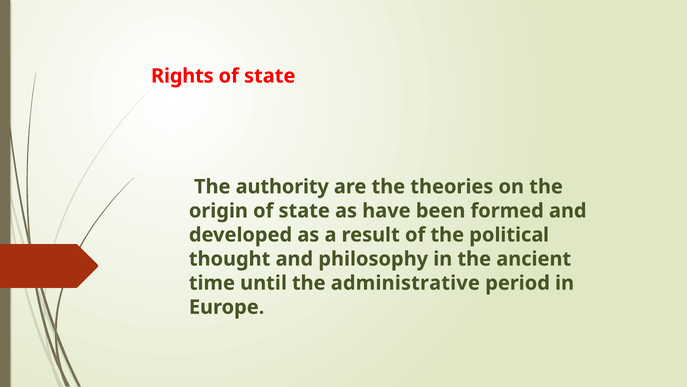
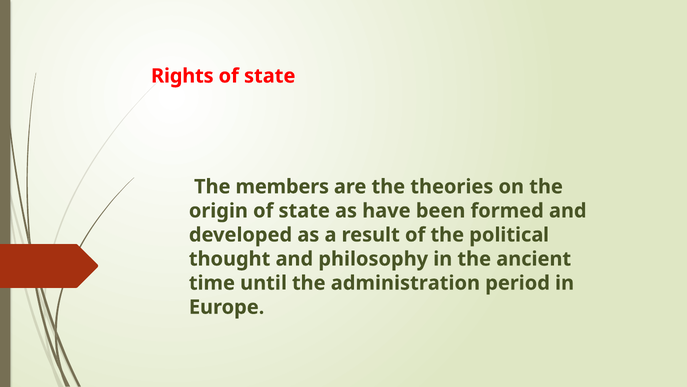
authority: authority -> members
administrative: administrative -> administration
